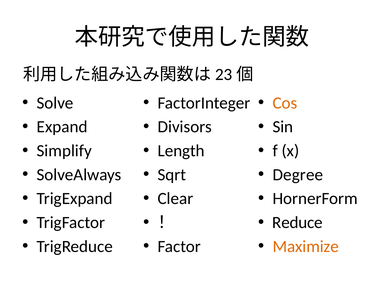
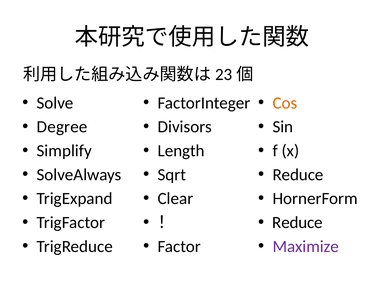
Expand: Expand -> Degree
Degree at (298, 175): Degree -> Reduce
Maximize colour: orange -> purple
